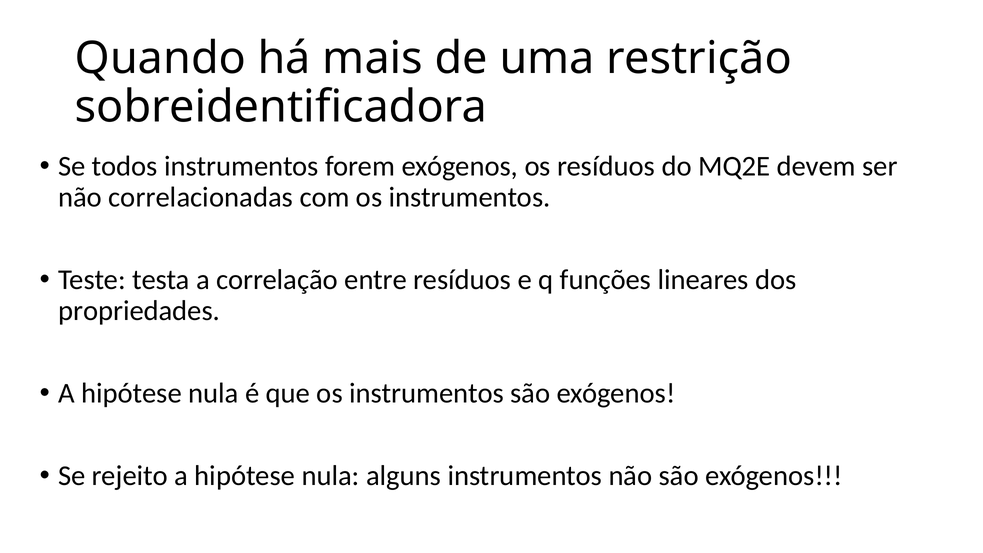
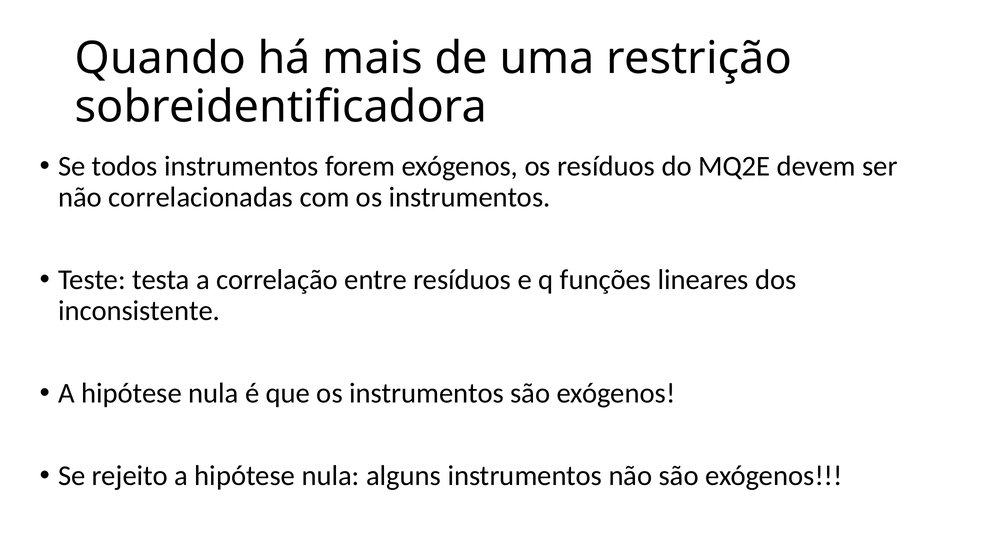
propriedades: propriedades -> inconsistente
